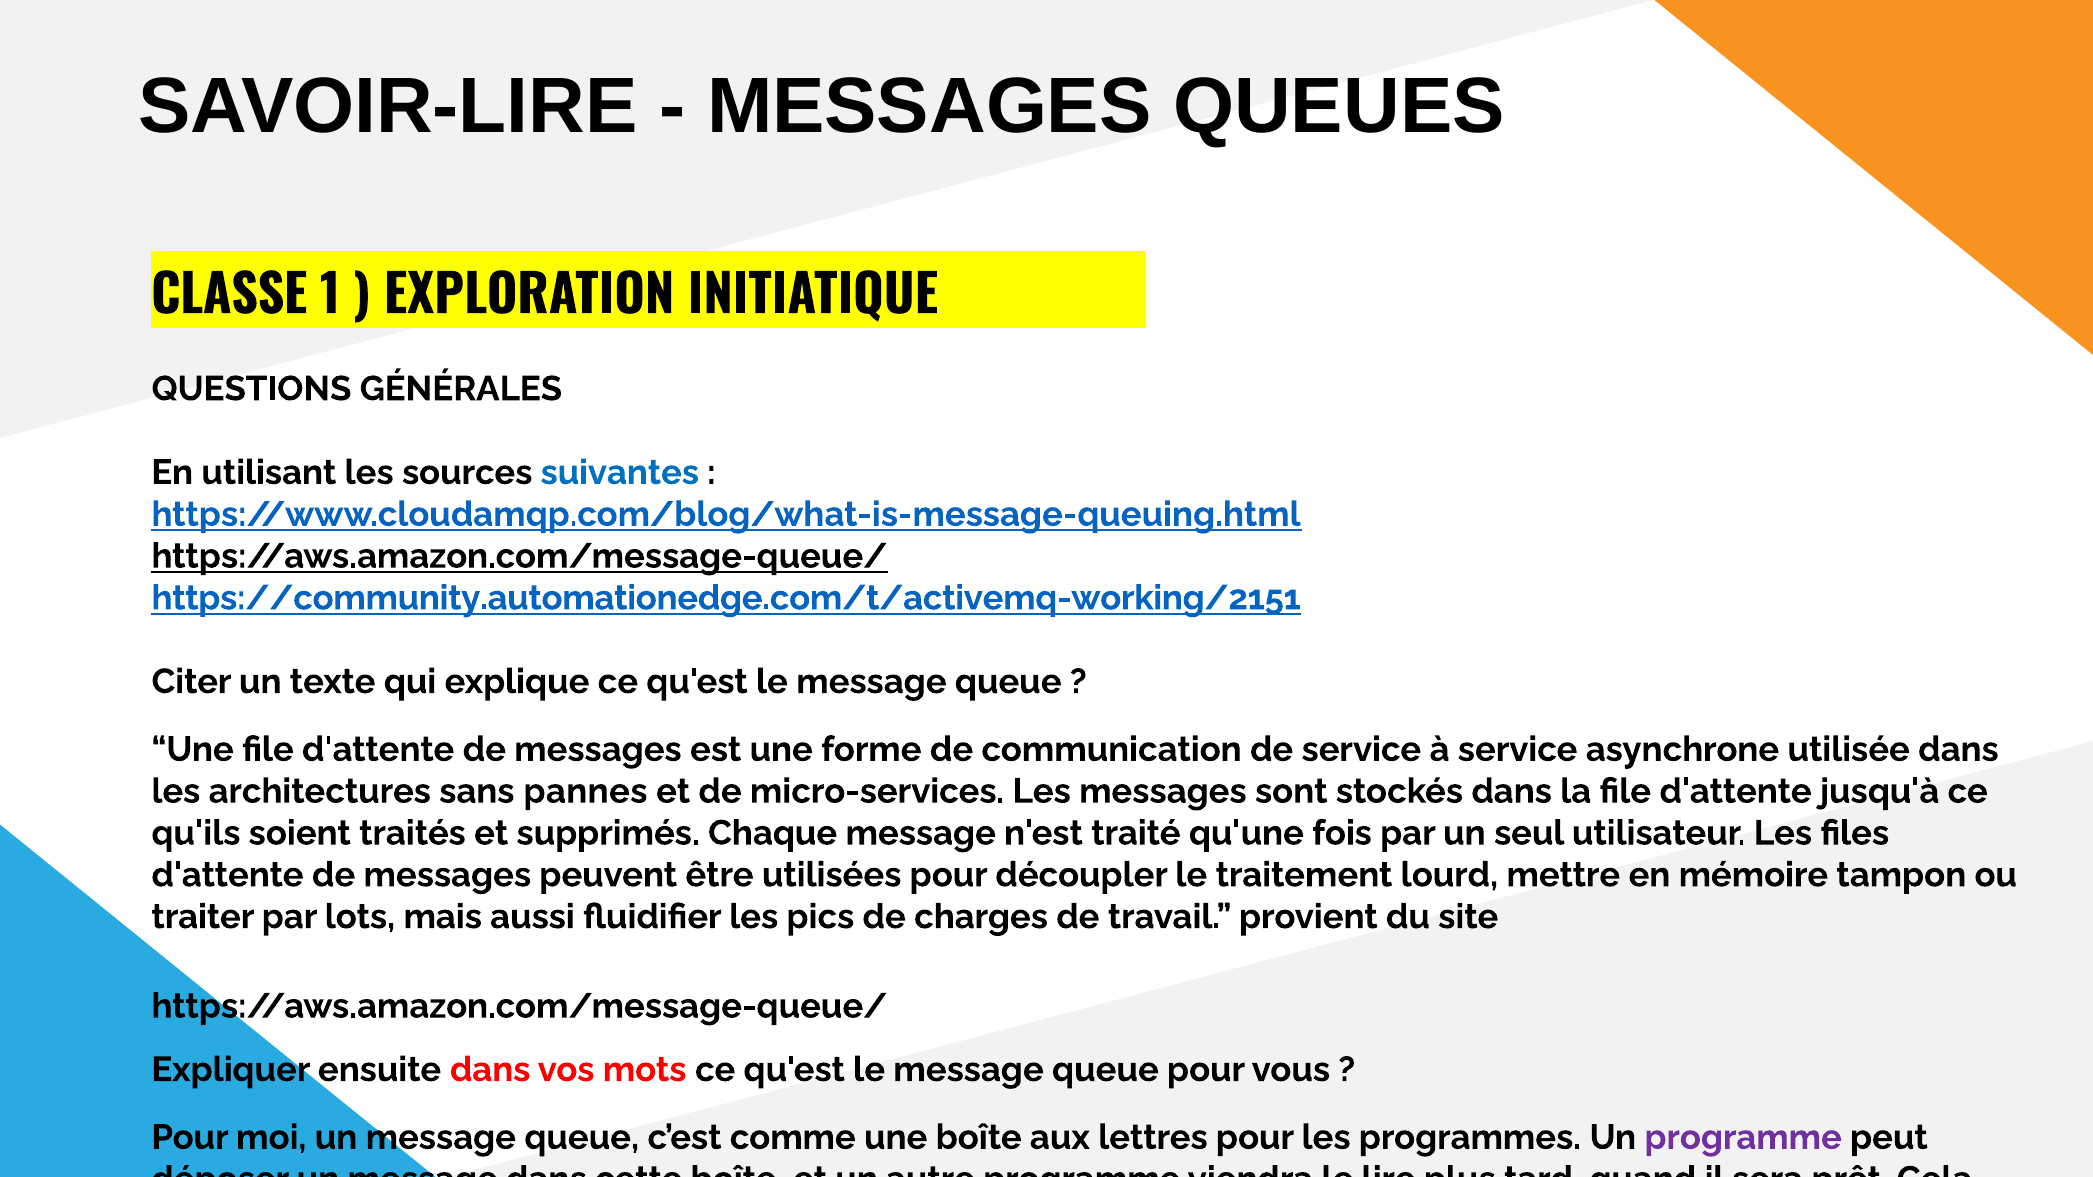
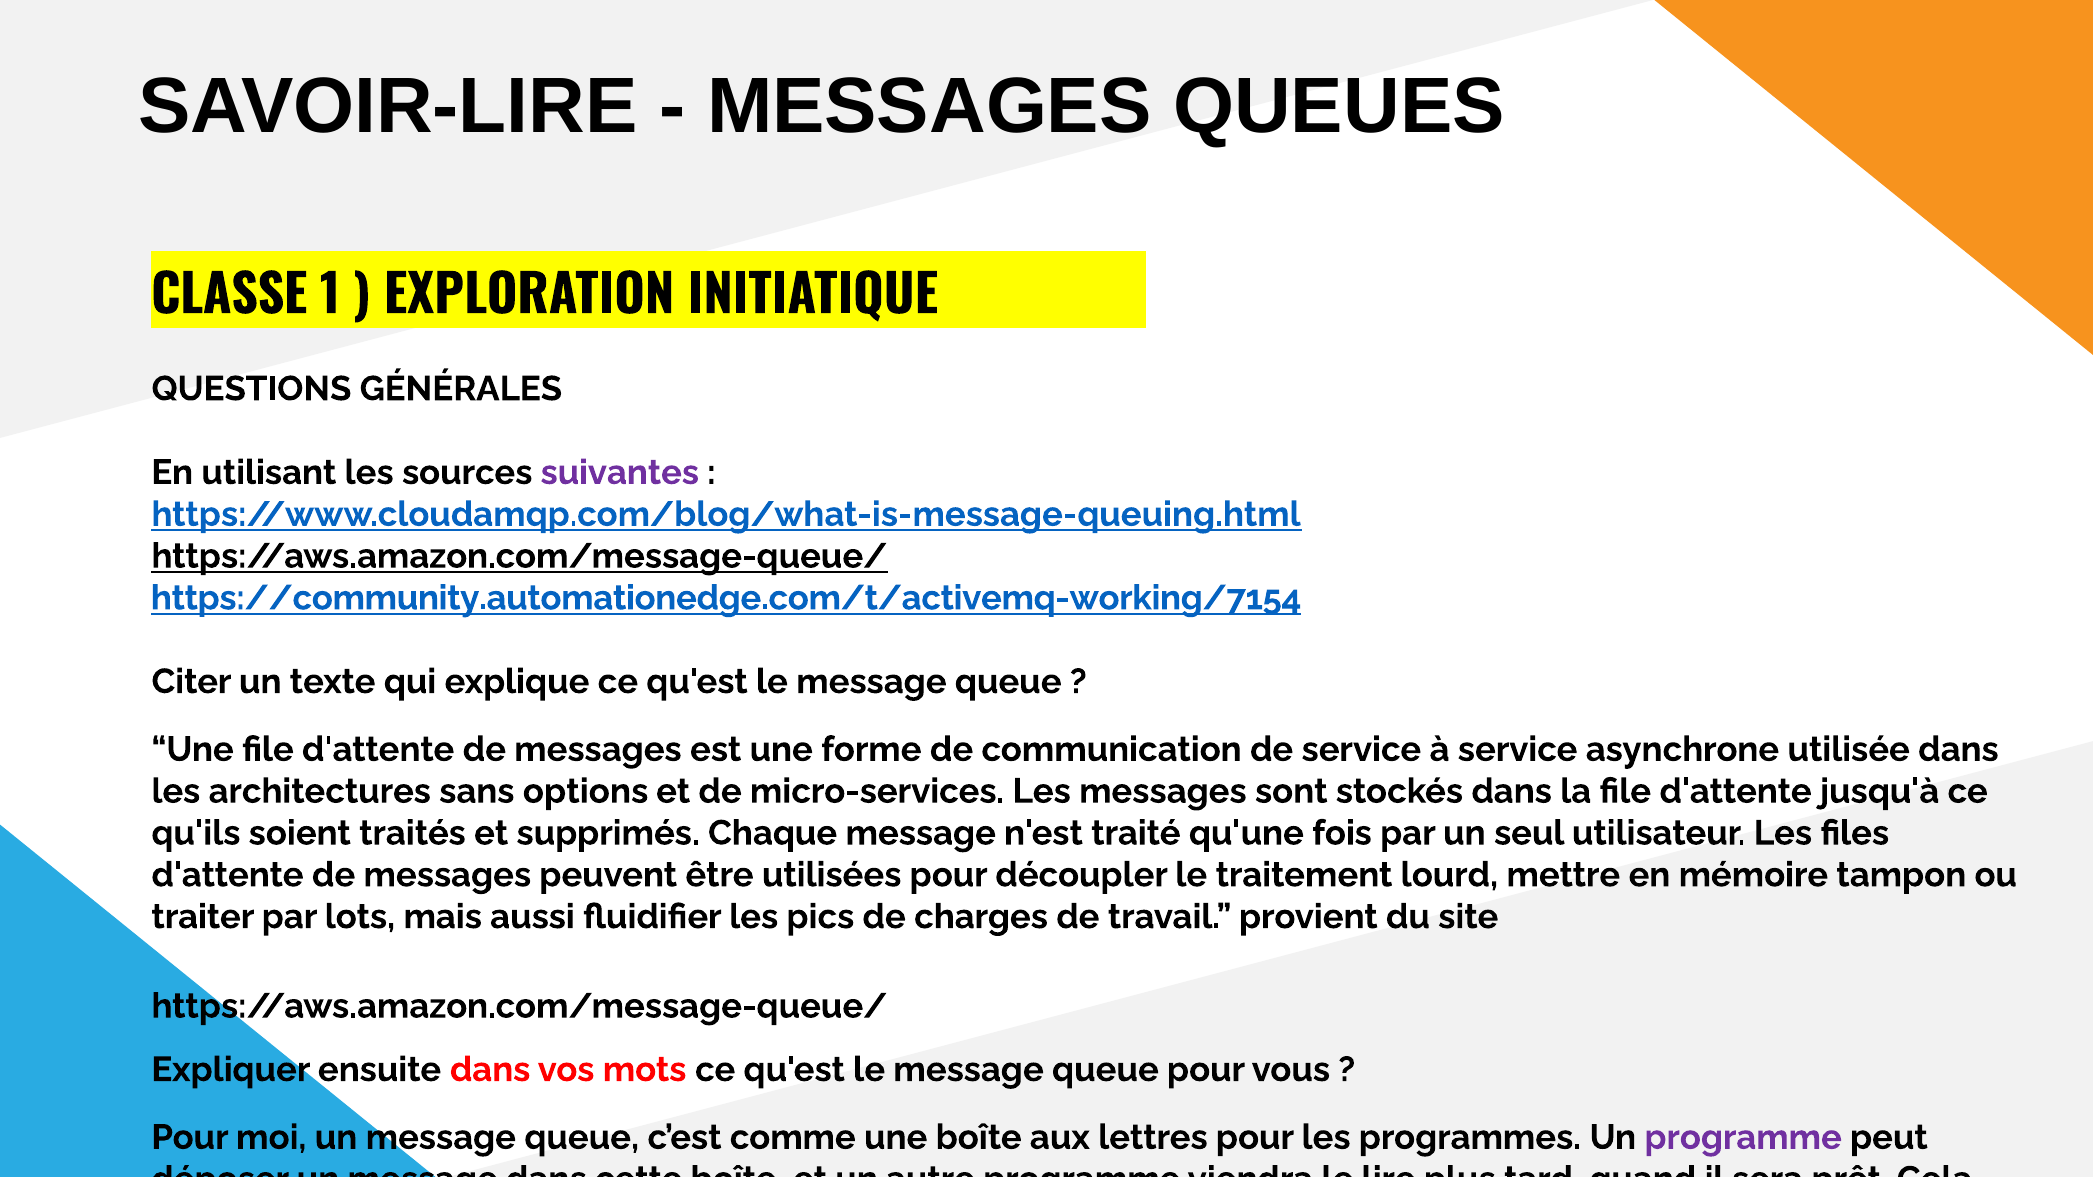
suivantes colour: blue -> purple
https://community.automationedge.com/t/activemq-working/2151: https://community.automationedge.com/t/activemq-working/2151 -> https://community.automationedge.com/t/activemq-working/7154
pannes: pannes -> options
